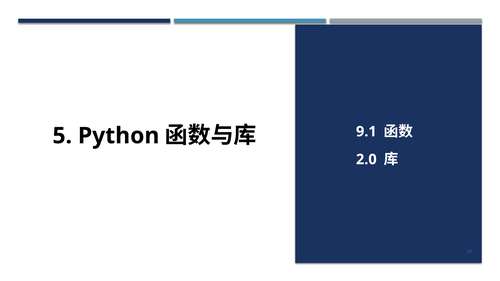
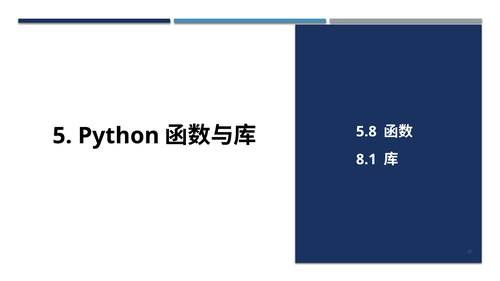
9.1: 9.1 -> 5.8
2.0: 2.0 -> 8.1
